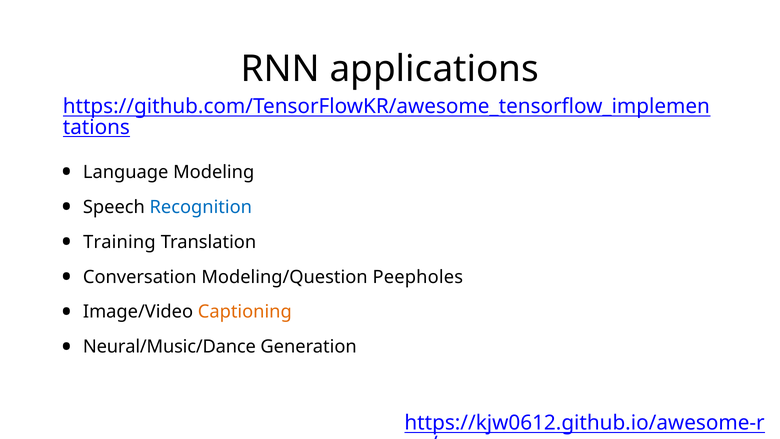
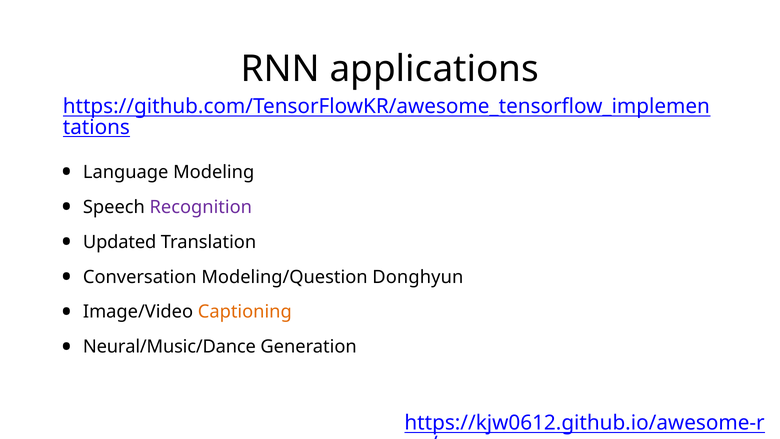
Recognition colour: blue -> purple
Training: Training -> Updated
Peepholes: Peepholes -> Donghyun
